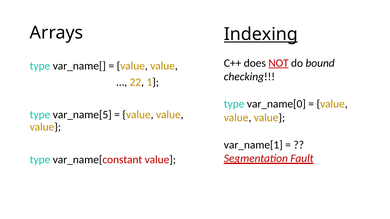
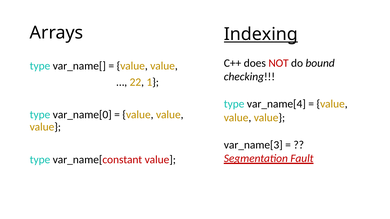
NOT underline: present -> none
var_name[0: var_name[0 -> var_name[4
var_name[5: var_name[5 -> var_name[0
var_name[1: var_name[1 -> var_name[3
